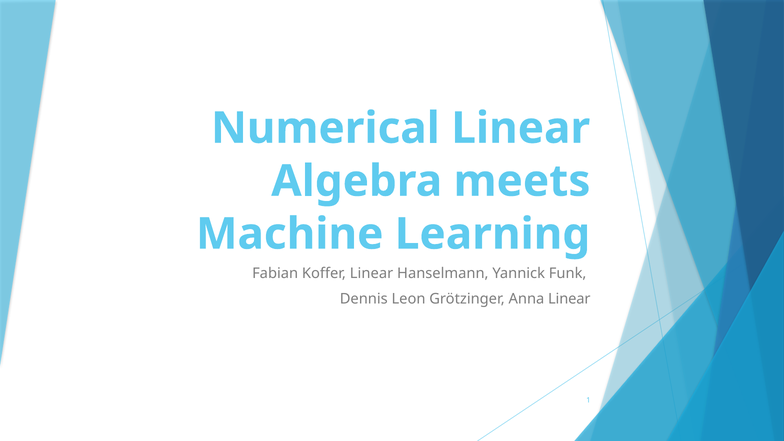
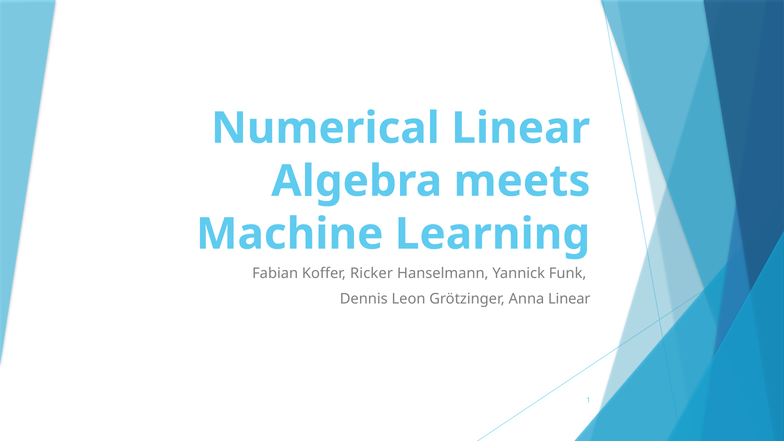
Koffer Linear: Linear -> Ricker
